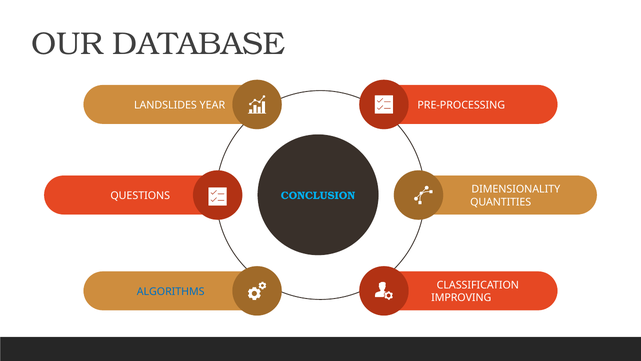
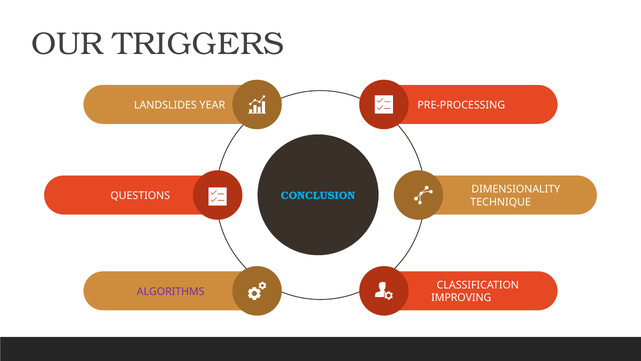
DATABASE: DATABASE -> TRIGGERS
QUANTITIES: QUANTITIES -> TECHNIQUE
ALGORITHMS colour: blue -> purple
